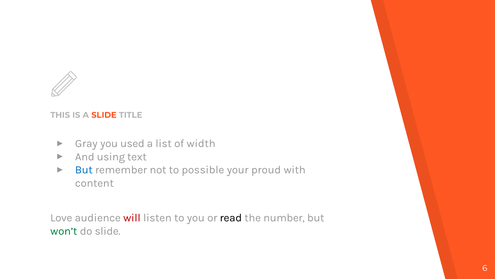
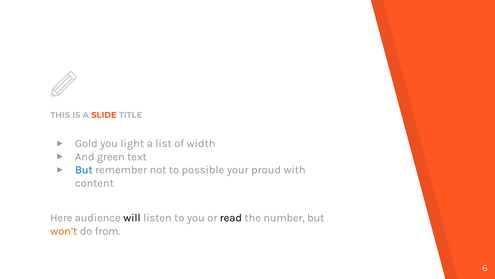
Gray: Gray -> Gold
used: used -> light
using: using -> green
Love: Love -> Here
will colour: red -> black
won’t colour: green -> orange
do slide: slide -> from
